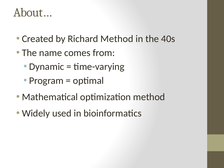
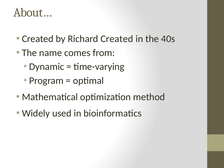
Richard Method: Method -> Created
